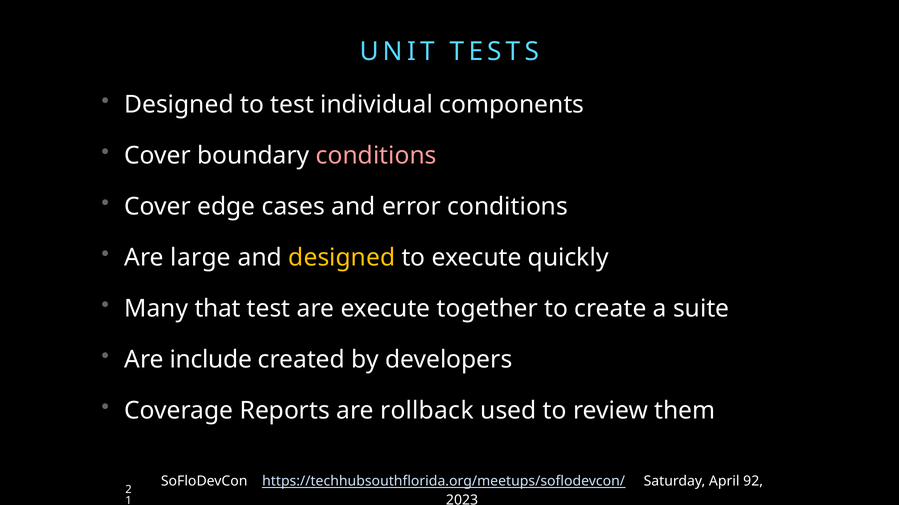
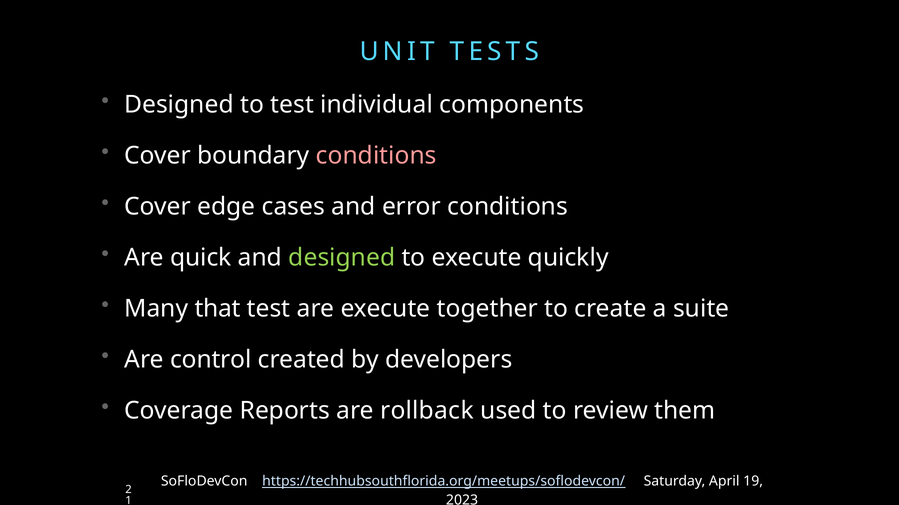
large: large -> quick
designed at (342, 258) colour: yellow -> light green
include: include -> control
92: 92 -> 19
